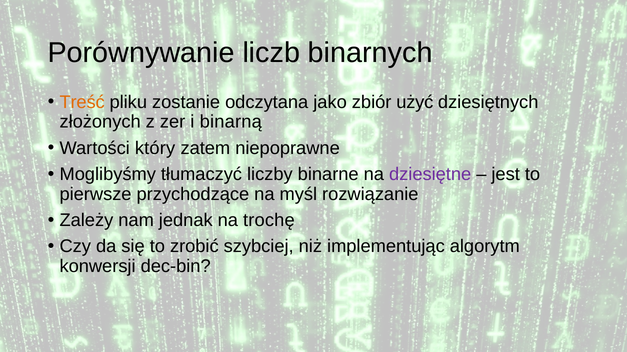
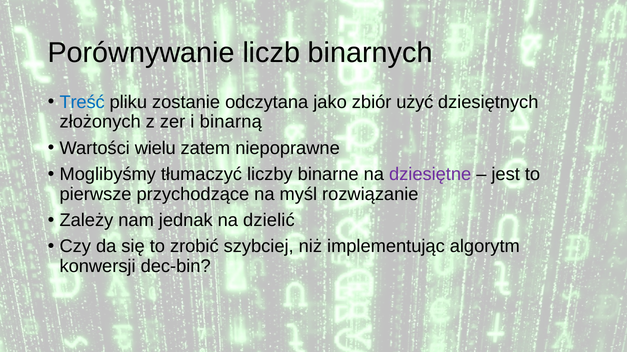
Treść colour: orange -> blue
który: który -> wielu
trochę: trochę -> dzielić
